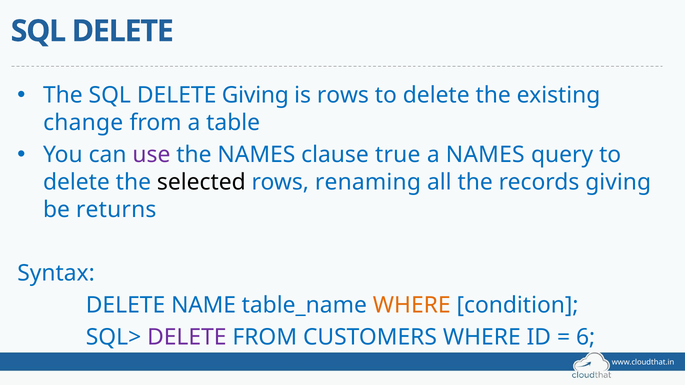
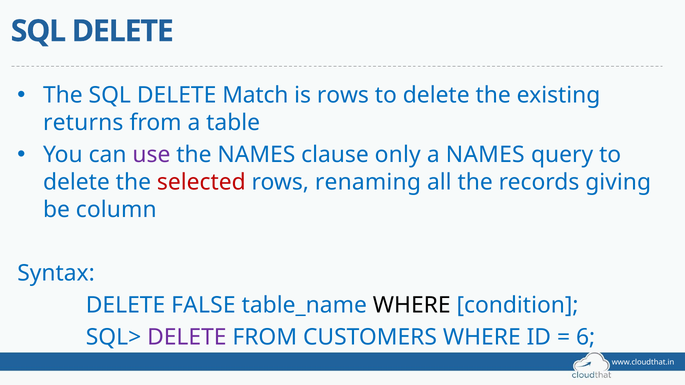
DELETE Giving: Giving -> Match
change: change -> returns
true: true -> only
selected colour: black -> red
returns: returns -> column
NAME: NAME -> FALSE
WHERE at (412, 306) colour: orange -> black
